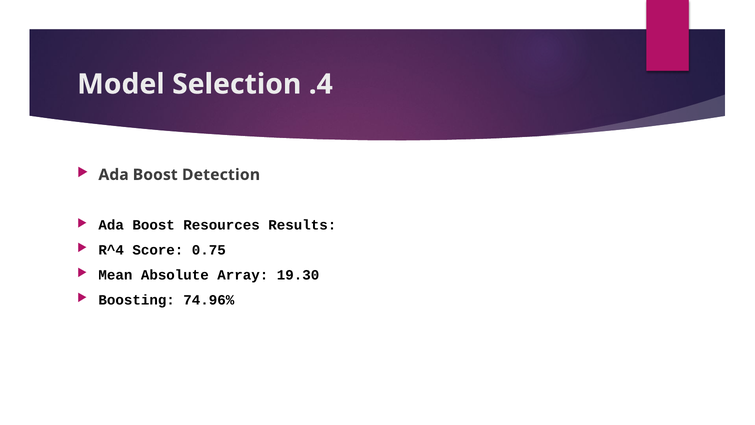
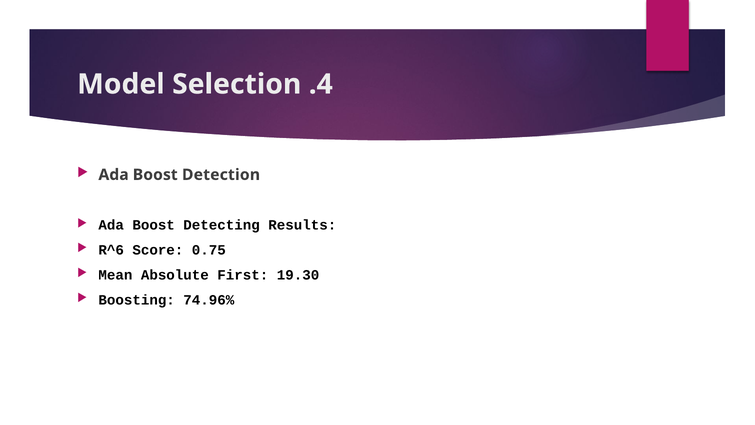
Resources: Resources -> Detecting
R^4: R^4 -> R^6
Array: Array -> First
